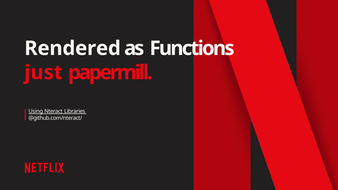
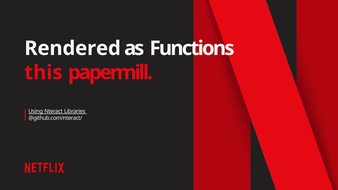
just: just -> this
